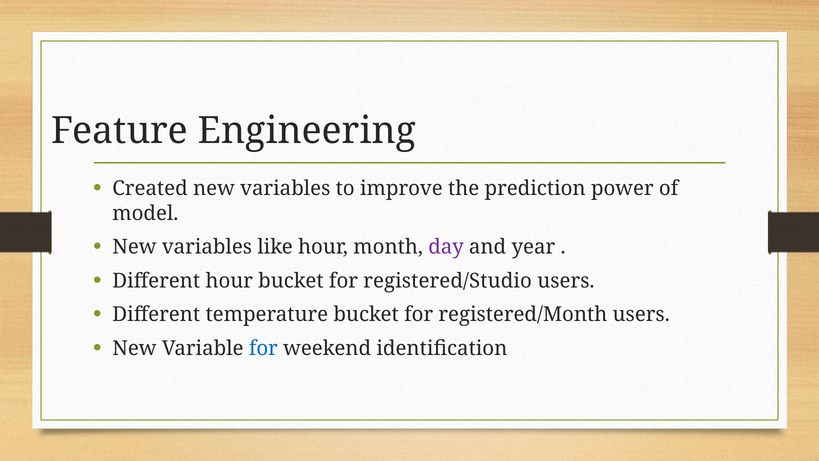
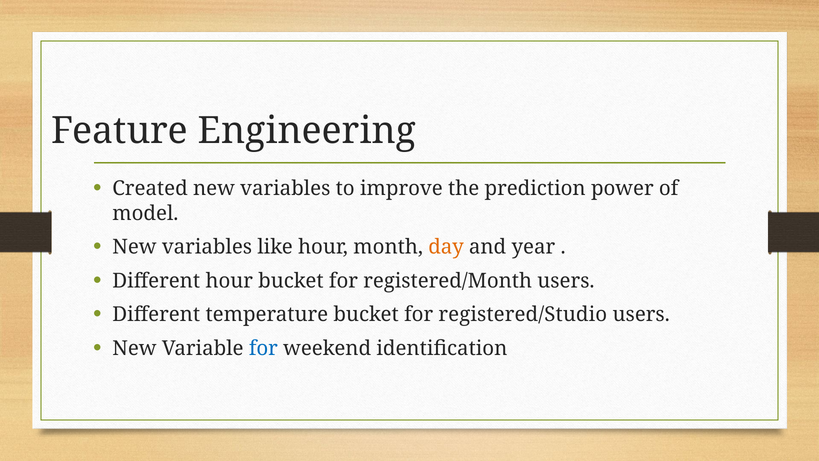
day colour: purple -> orange
registered/Studio: registered/Studio -> registered/Month
registered/Month: registered/Month -> registered/Studio
